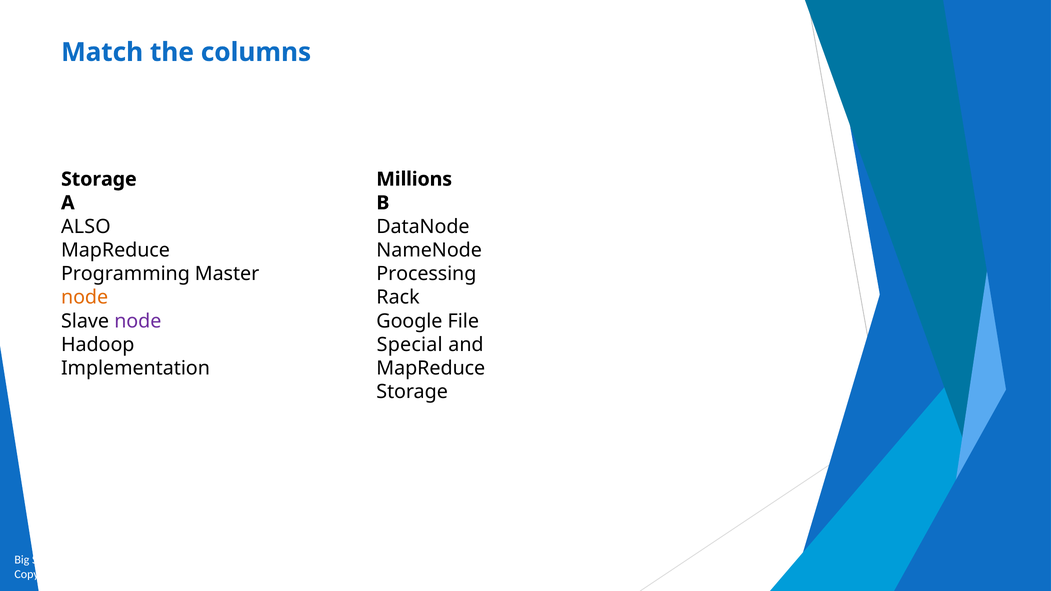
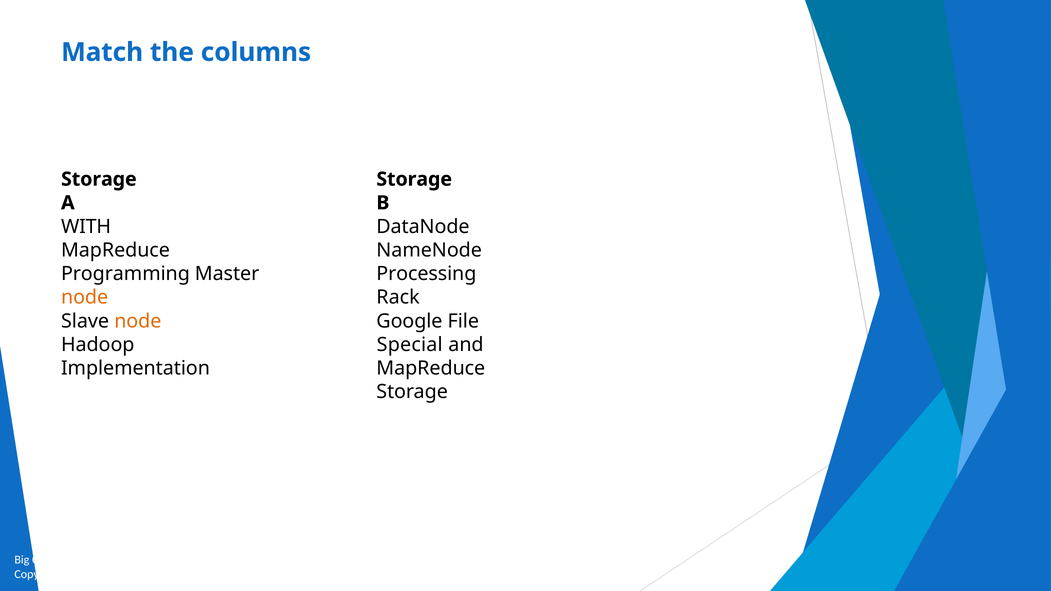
Millions at (414, 179): Millions -> Storage
ALSO: ALSO -> WITH
node at (138, 321) colour: purple -> orange
Such: Such -> Core
